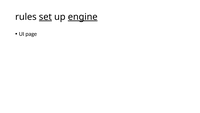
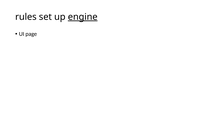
set underline: present -> none
